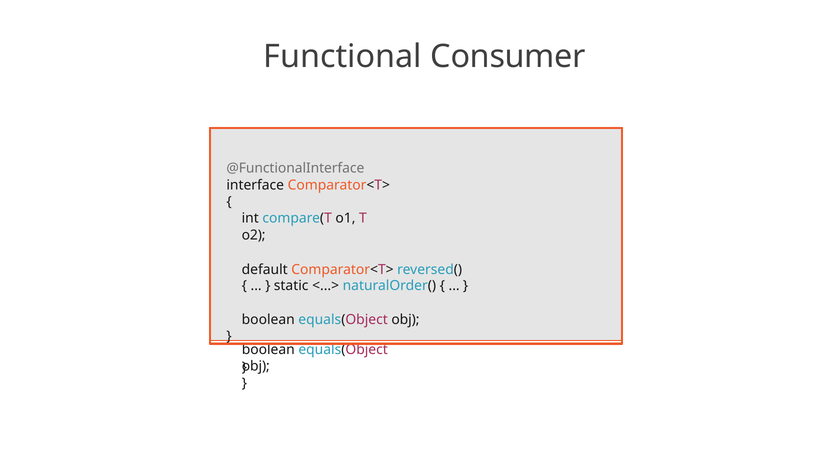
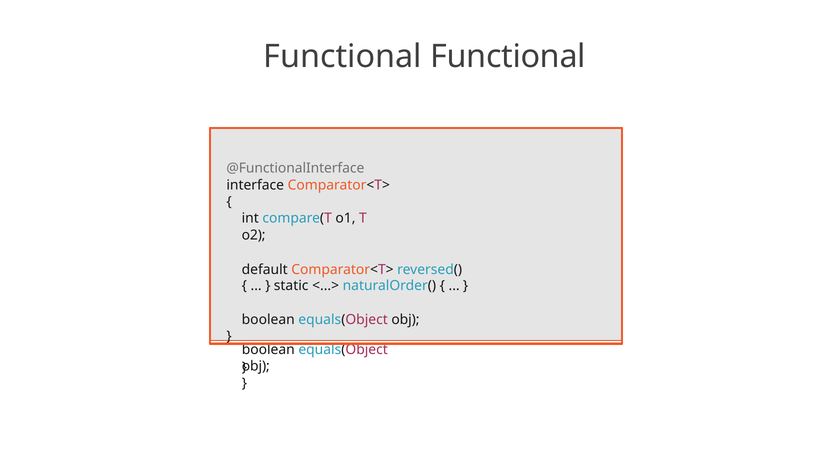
Functional Consumer: Consumer -> Functional
